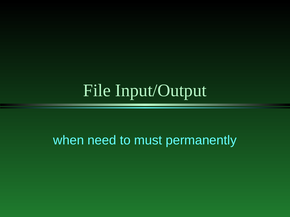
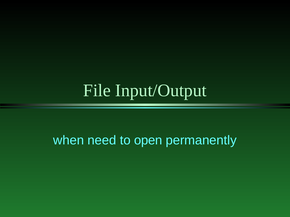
must: must -> open
